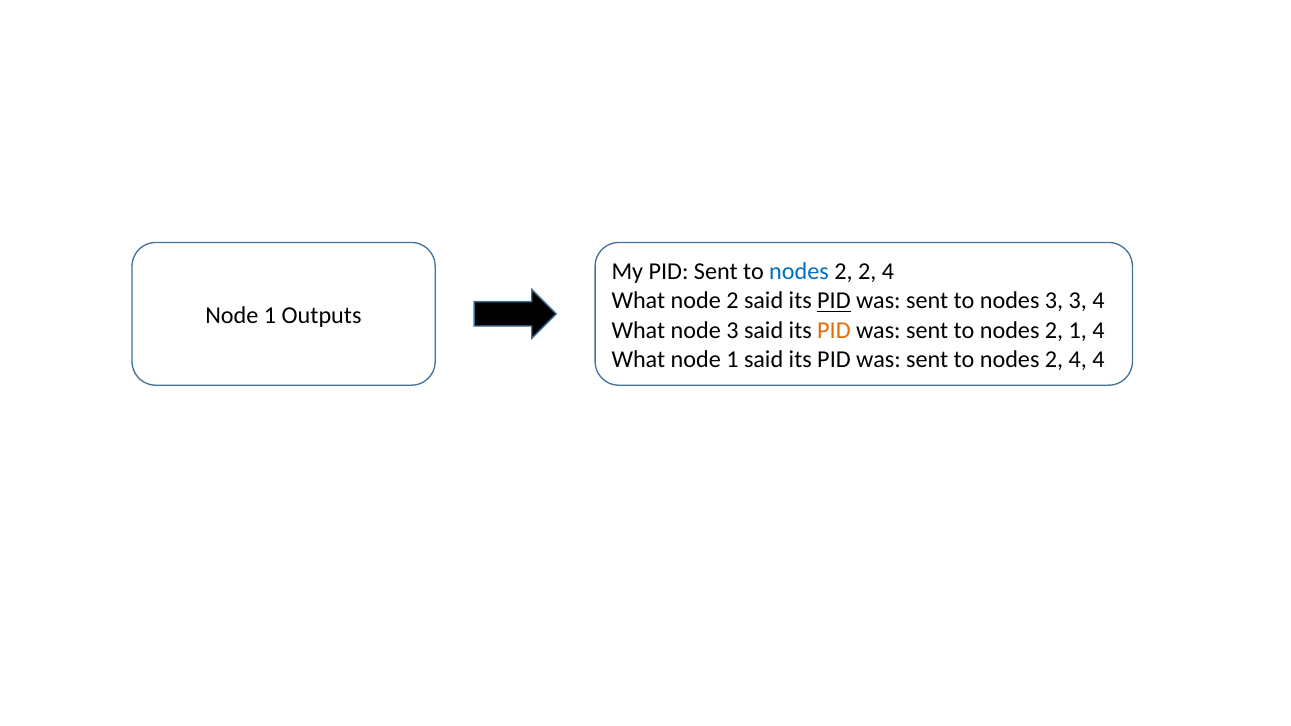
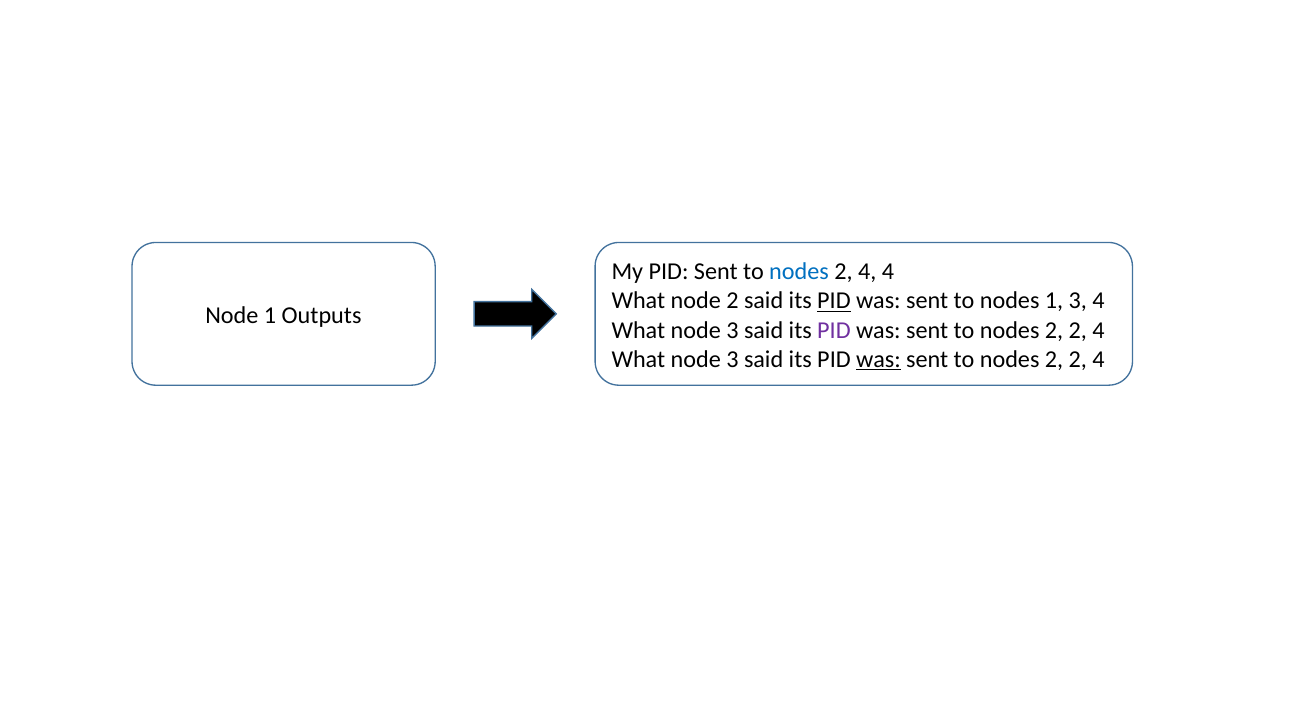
2 at (867, 272): 2 -> 4
nodes 3: 3 -> 1
PID at (834, 330) colour: orange -> purple
1 at (1078, 330): 1 -> 2
1 at (732, 359): 1 -> 3
was at (878, 359) underline: none -> present
4 at (1078, 359): 4 -> 2
